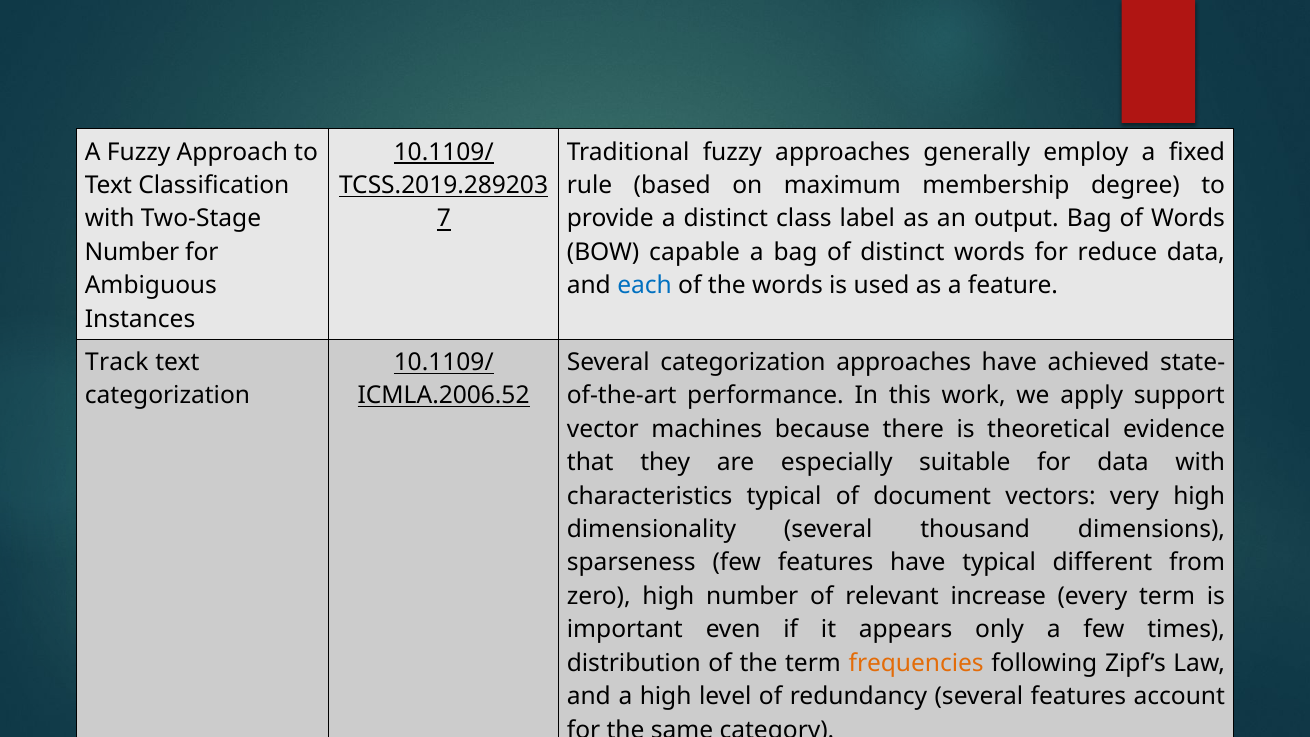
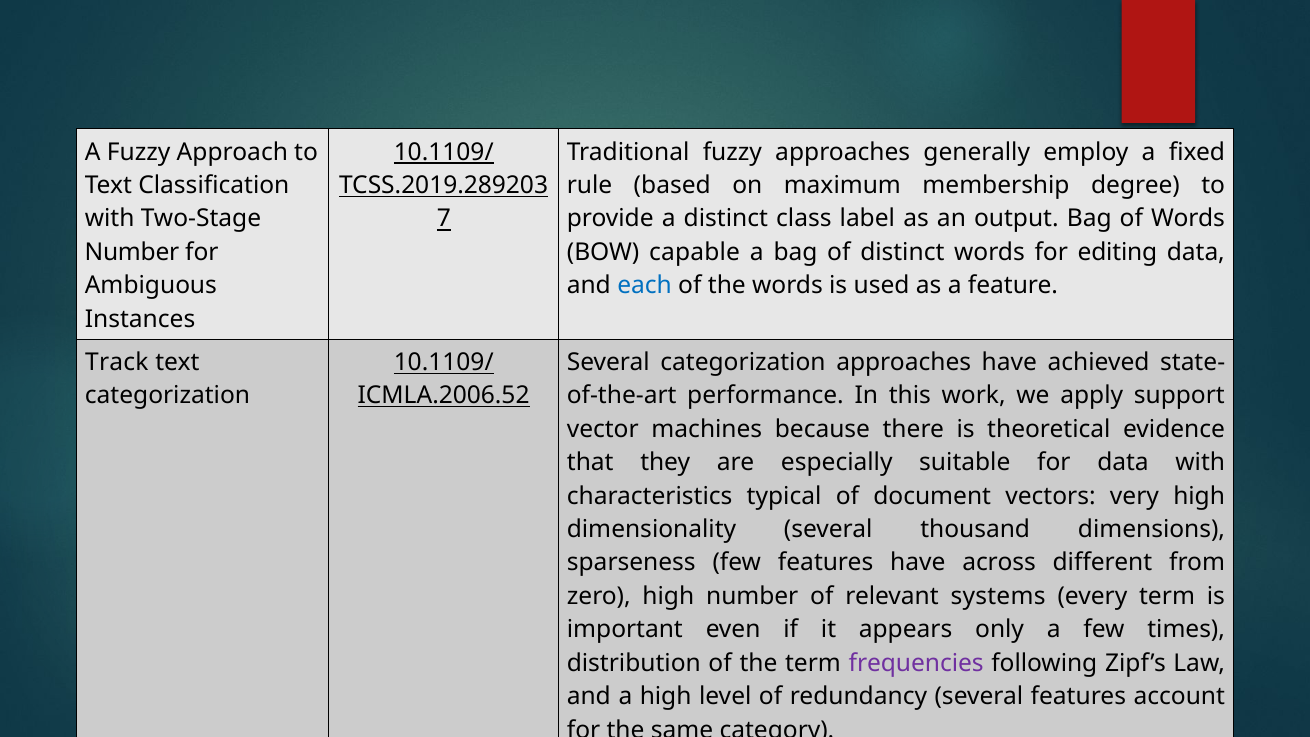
reduce: reduce -> editing
have typical: typical -> across
increase: increase -> systems
frequencies colour: orange -> purple
